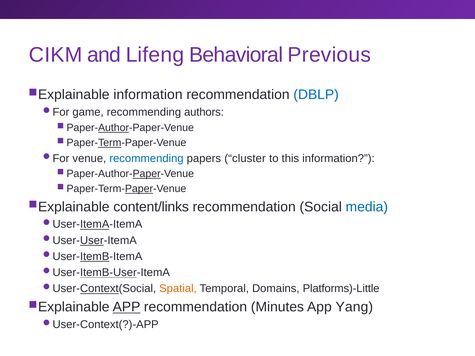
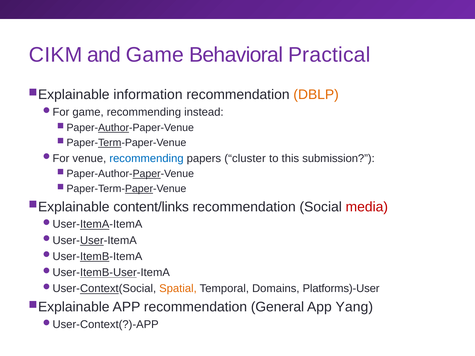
and Lifeng: Lifeng -> Game
Previous: Previous -> Practical
DBLP colour: blue -> orange
authors: authors -> instead
this information: information -> submission
media colour: blue -> red
Platforms)-Little: Platforms)-Little -> Platforms)-User
APP at (126, 307) underline: present -> none
Minutes: Minutes -> General
